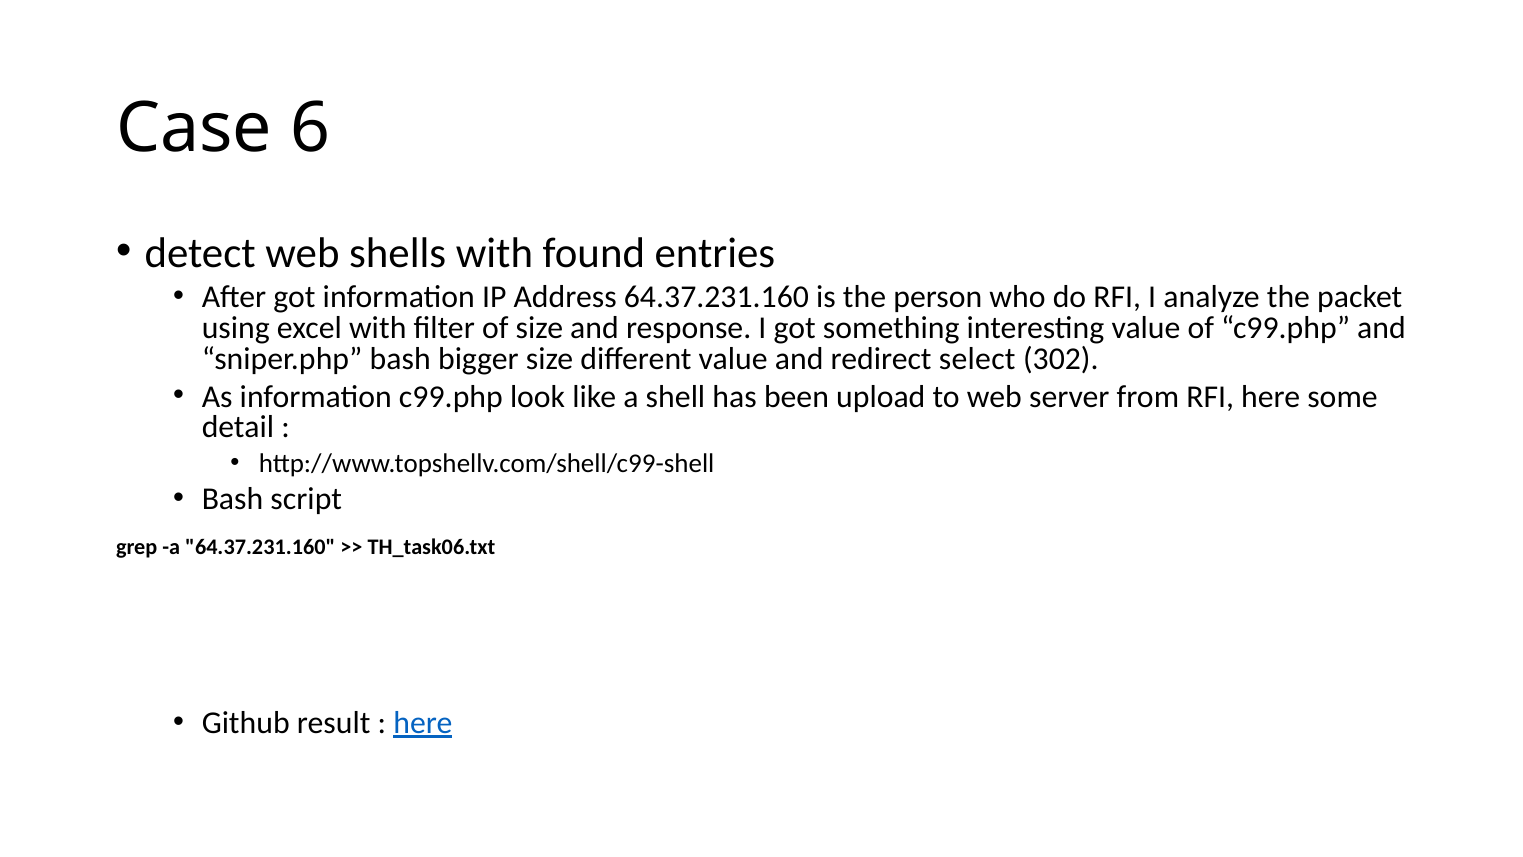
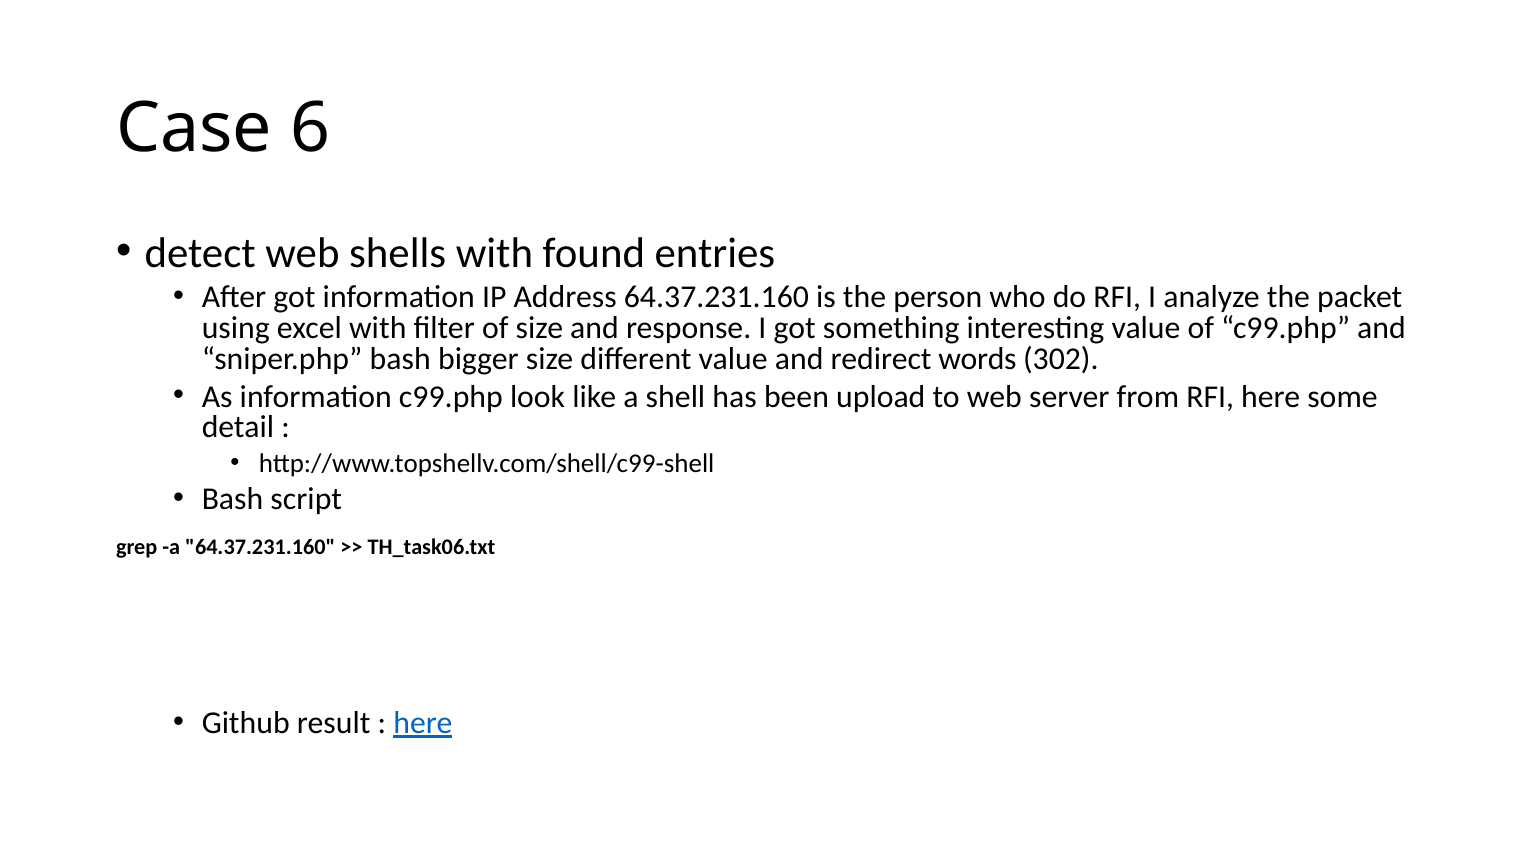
select: select -> words
